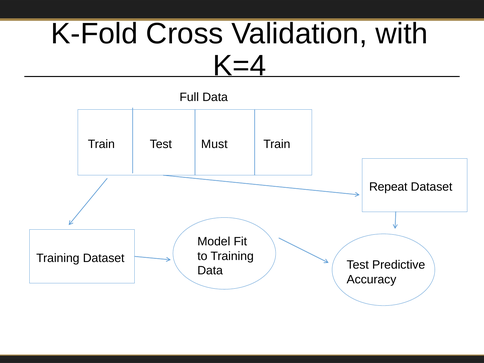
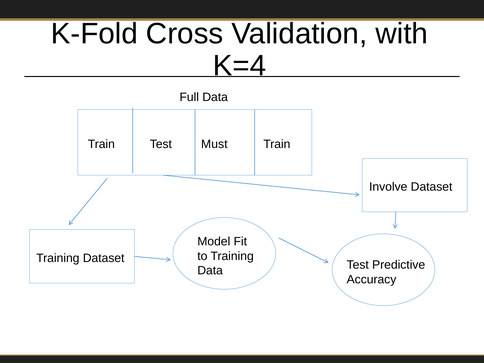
Repeat: Repeat -> Involve
